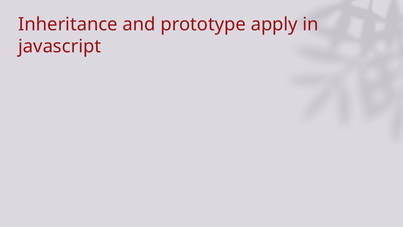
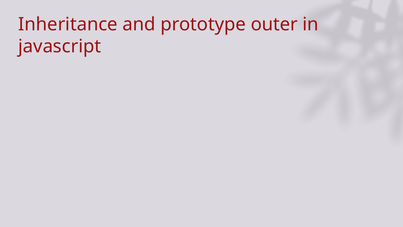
apply: apply -> outer
